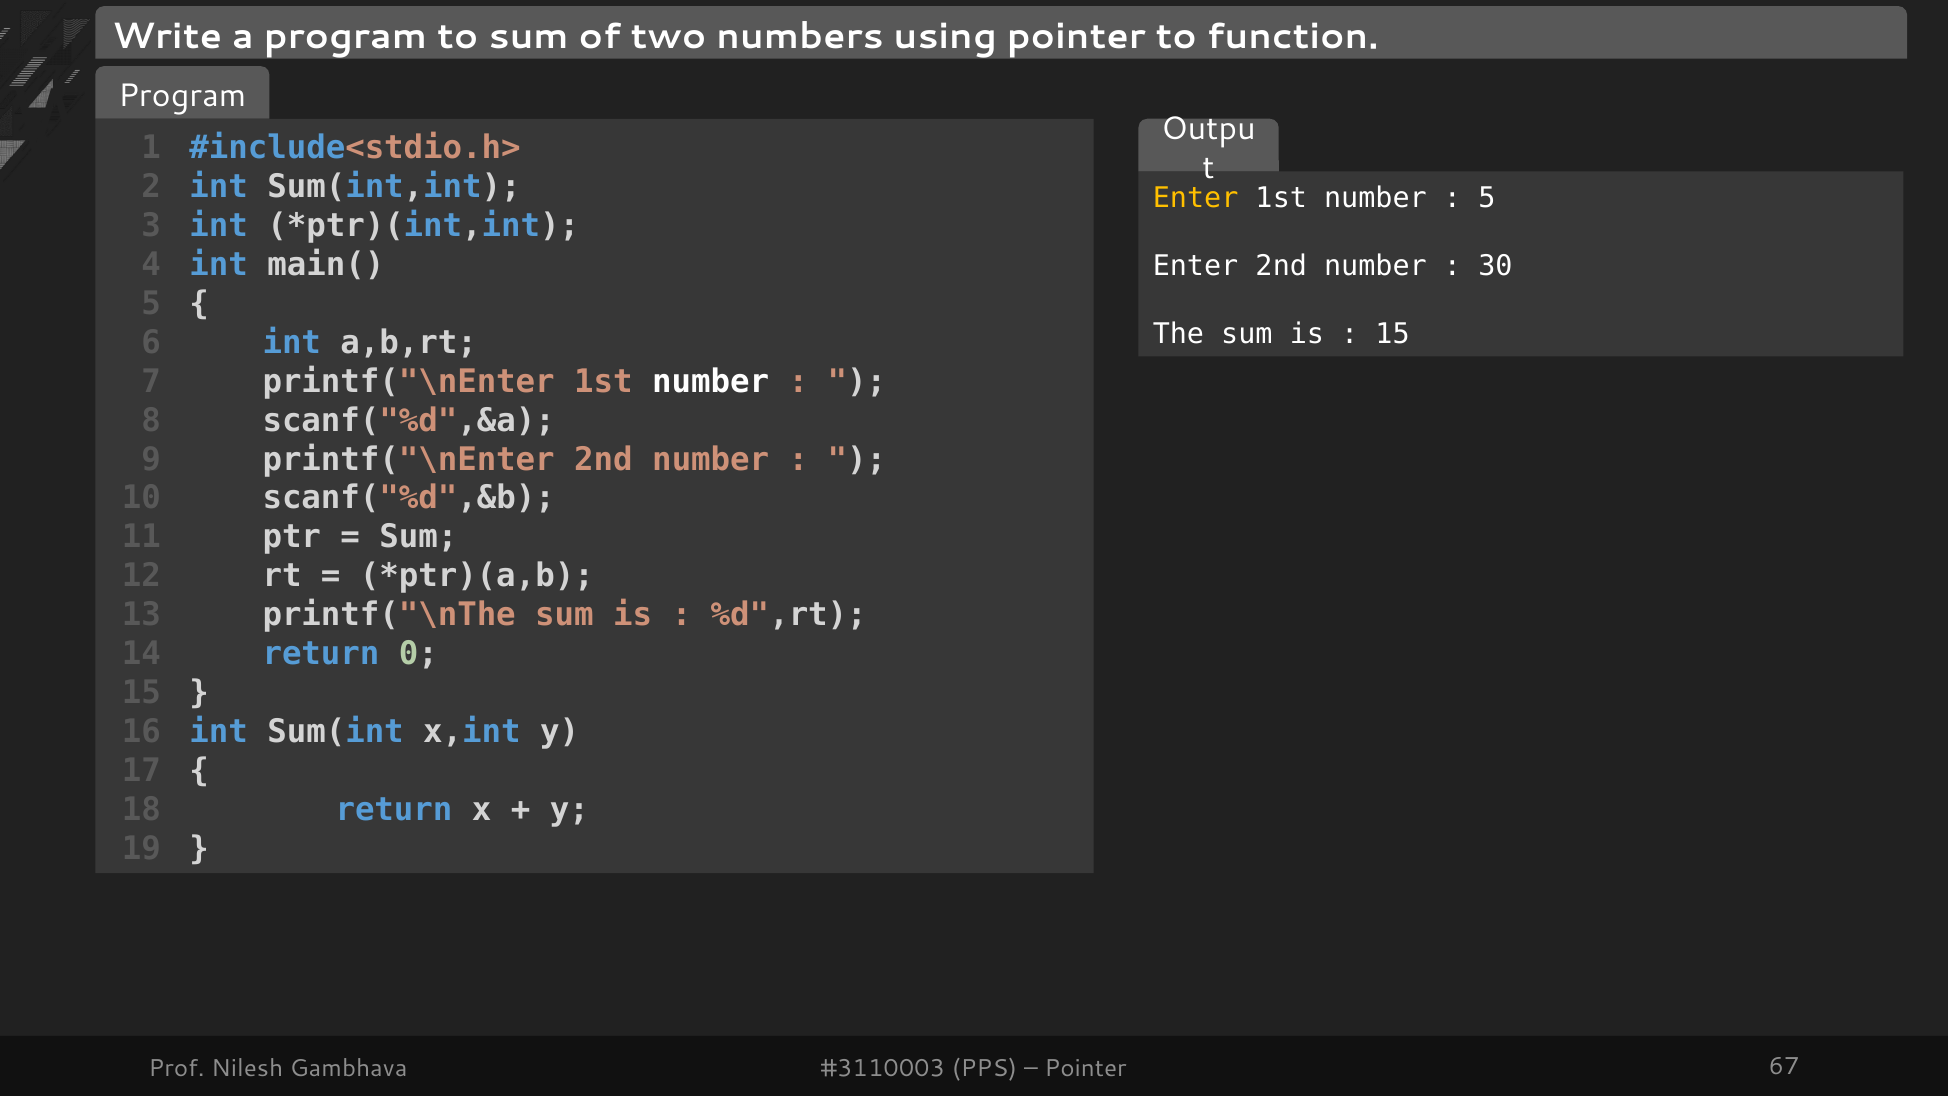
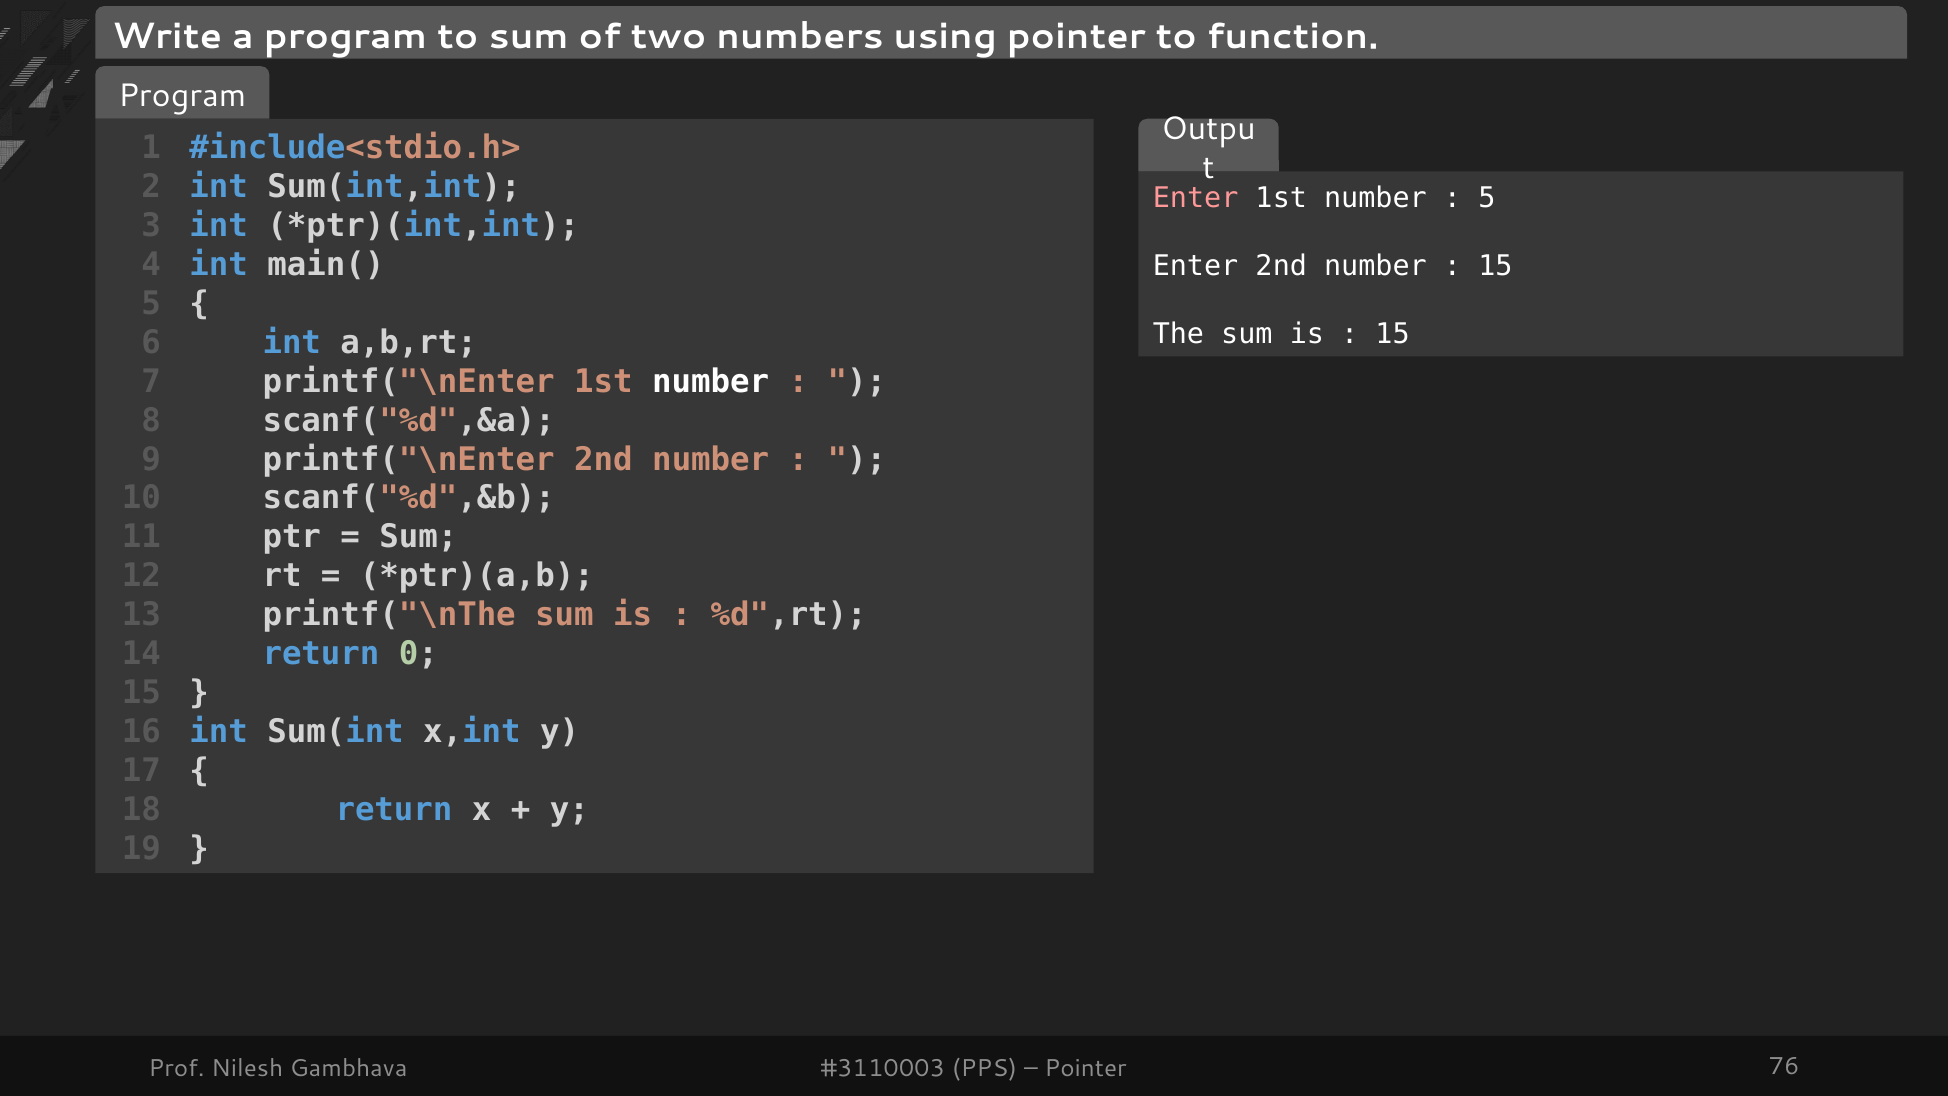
Enter at (1196, 198) colour: yellow -> pink
30 at (1495, 266): 30 -> 15
67: 67 -> 76
